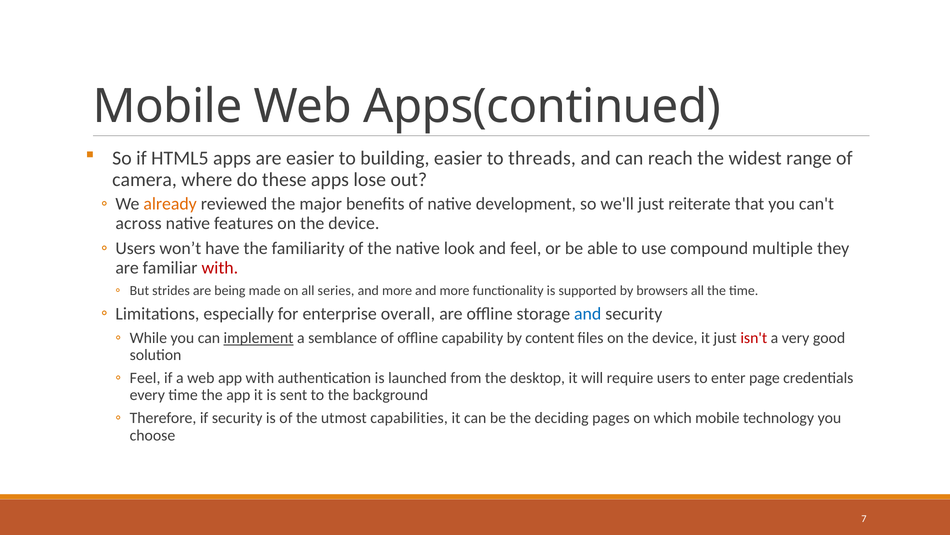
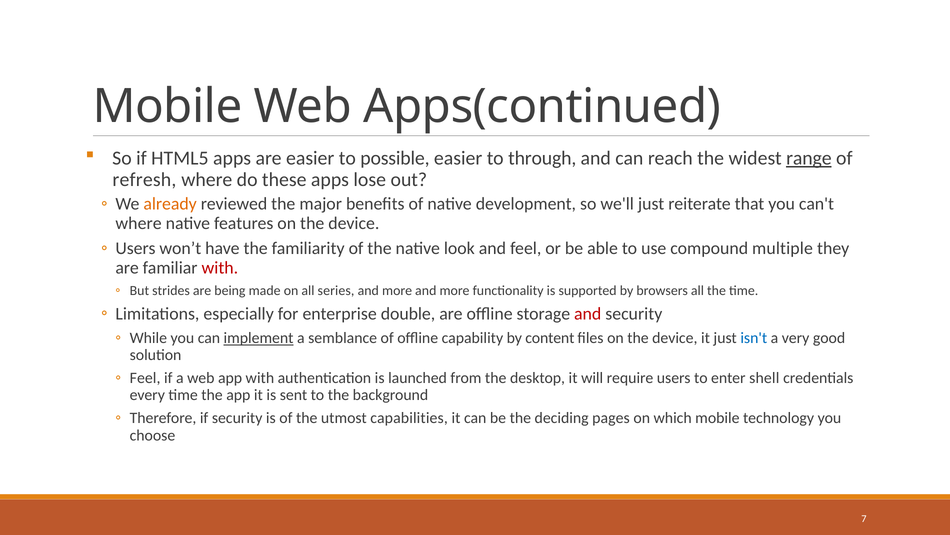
building: building -> possible
threads: threads -> through
range underline: none -> present
camera: camera -> refresh
across at (139, 223): across -> where
overall: overall -> double
and at (588, 314) colour: blue -> red
isn't colour: red -> blue
page: page -> shell
